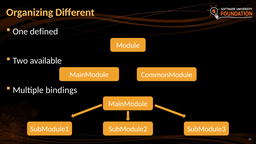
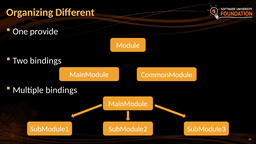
defined: defined -> provide
Two available: available -> bindings
